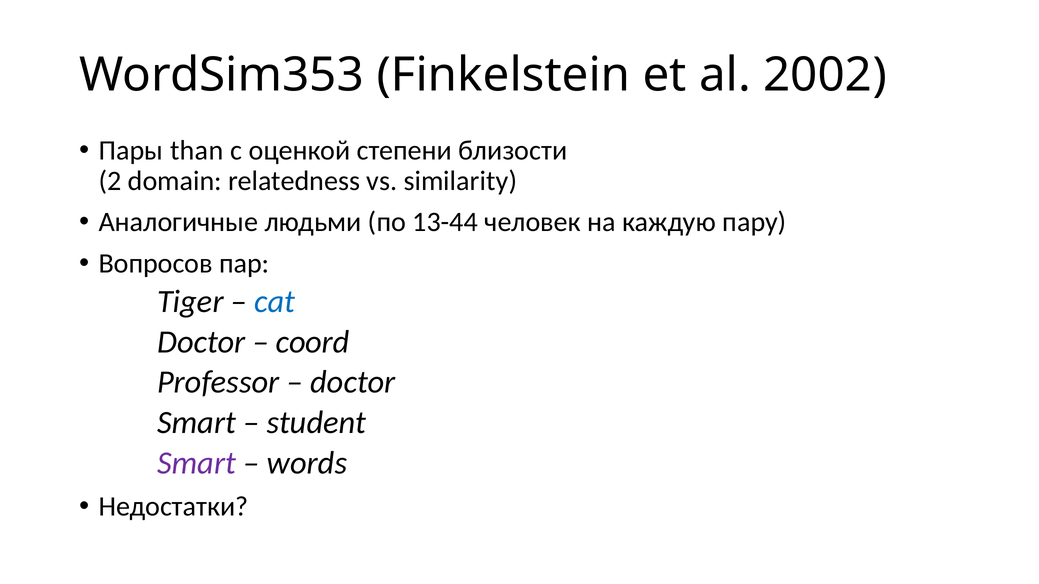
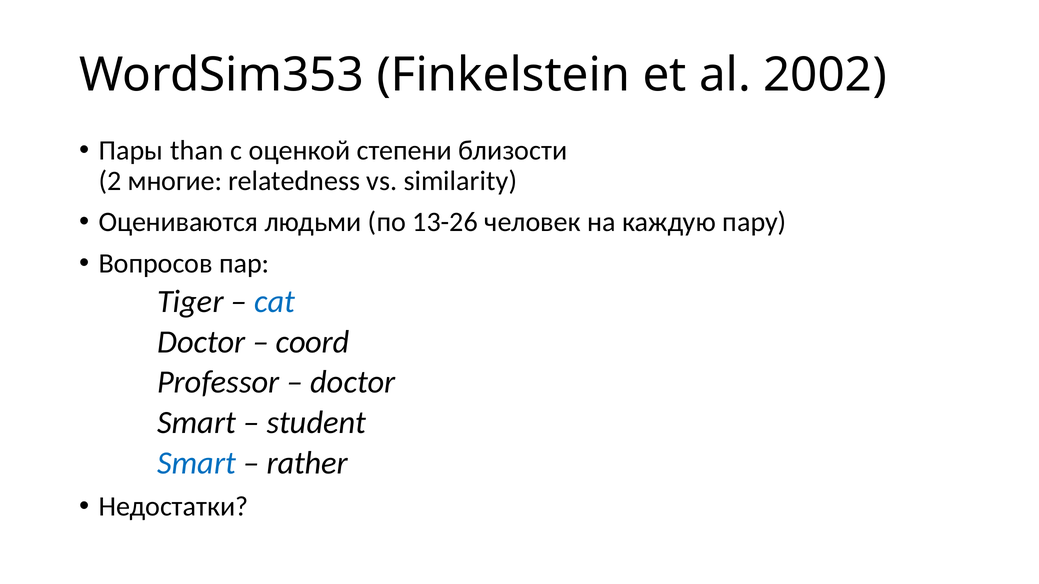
domain: domain -> многие
Аналогичные: Аналогичные -> Оцениваются
13-44: 13-44 -> 13-26
Smart at (197, 463) colour: purple -> blue
words: words -> rather
